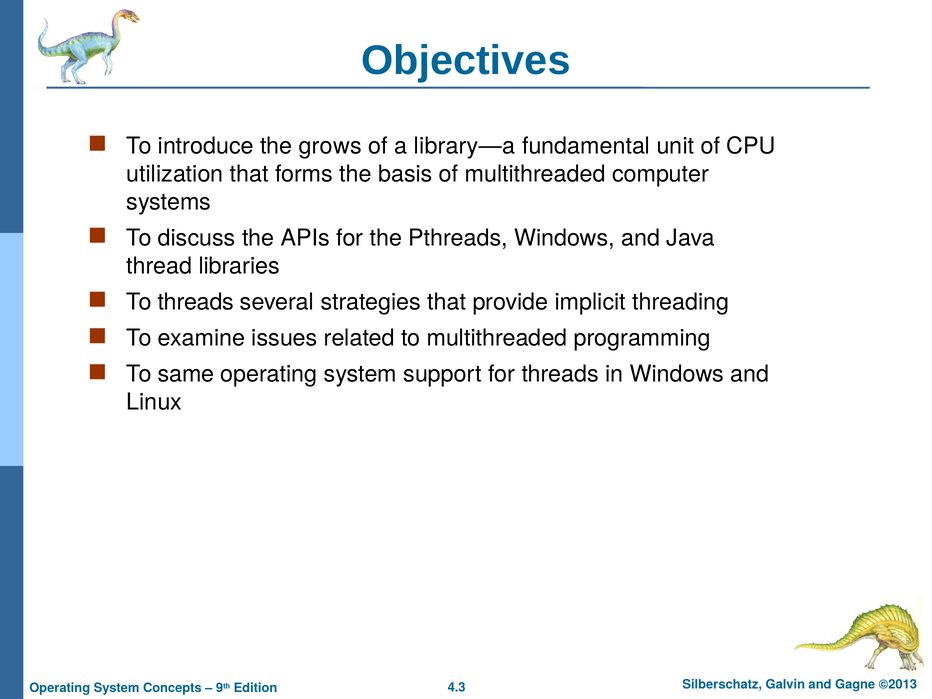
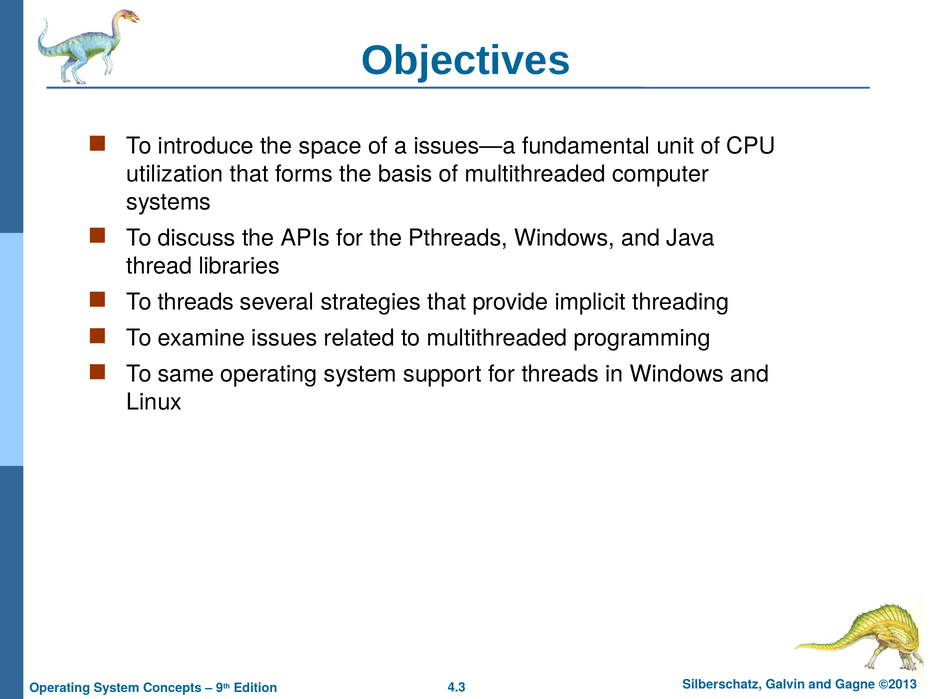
grows: grows -> space
library—a: library—a -> issues—a
